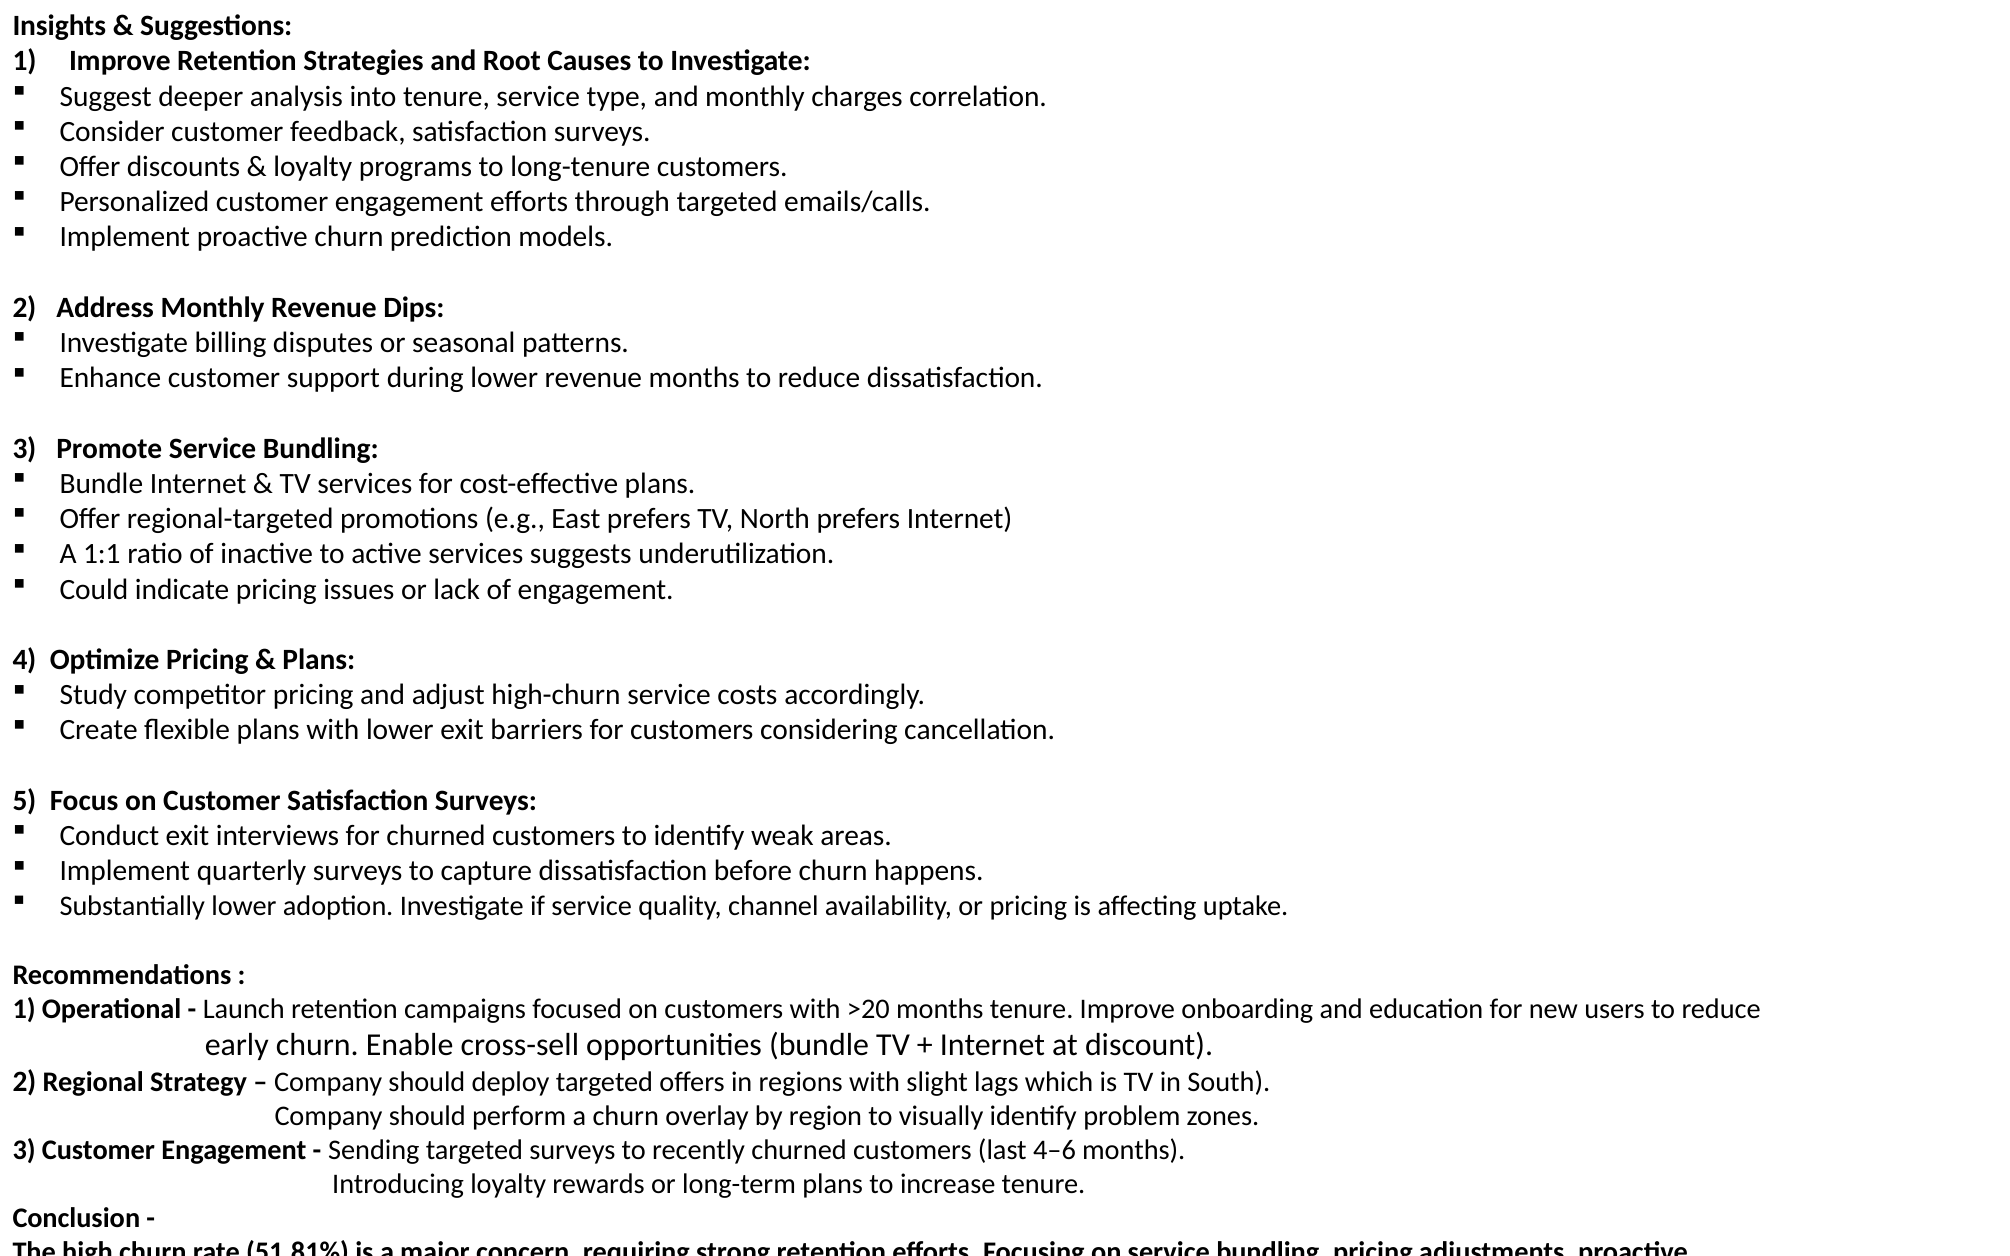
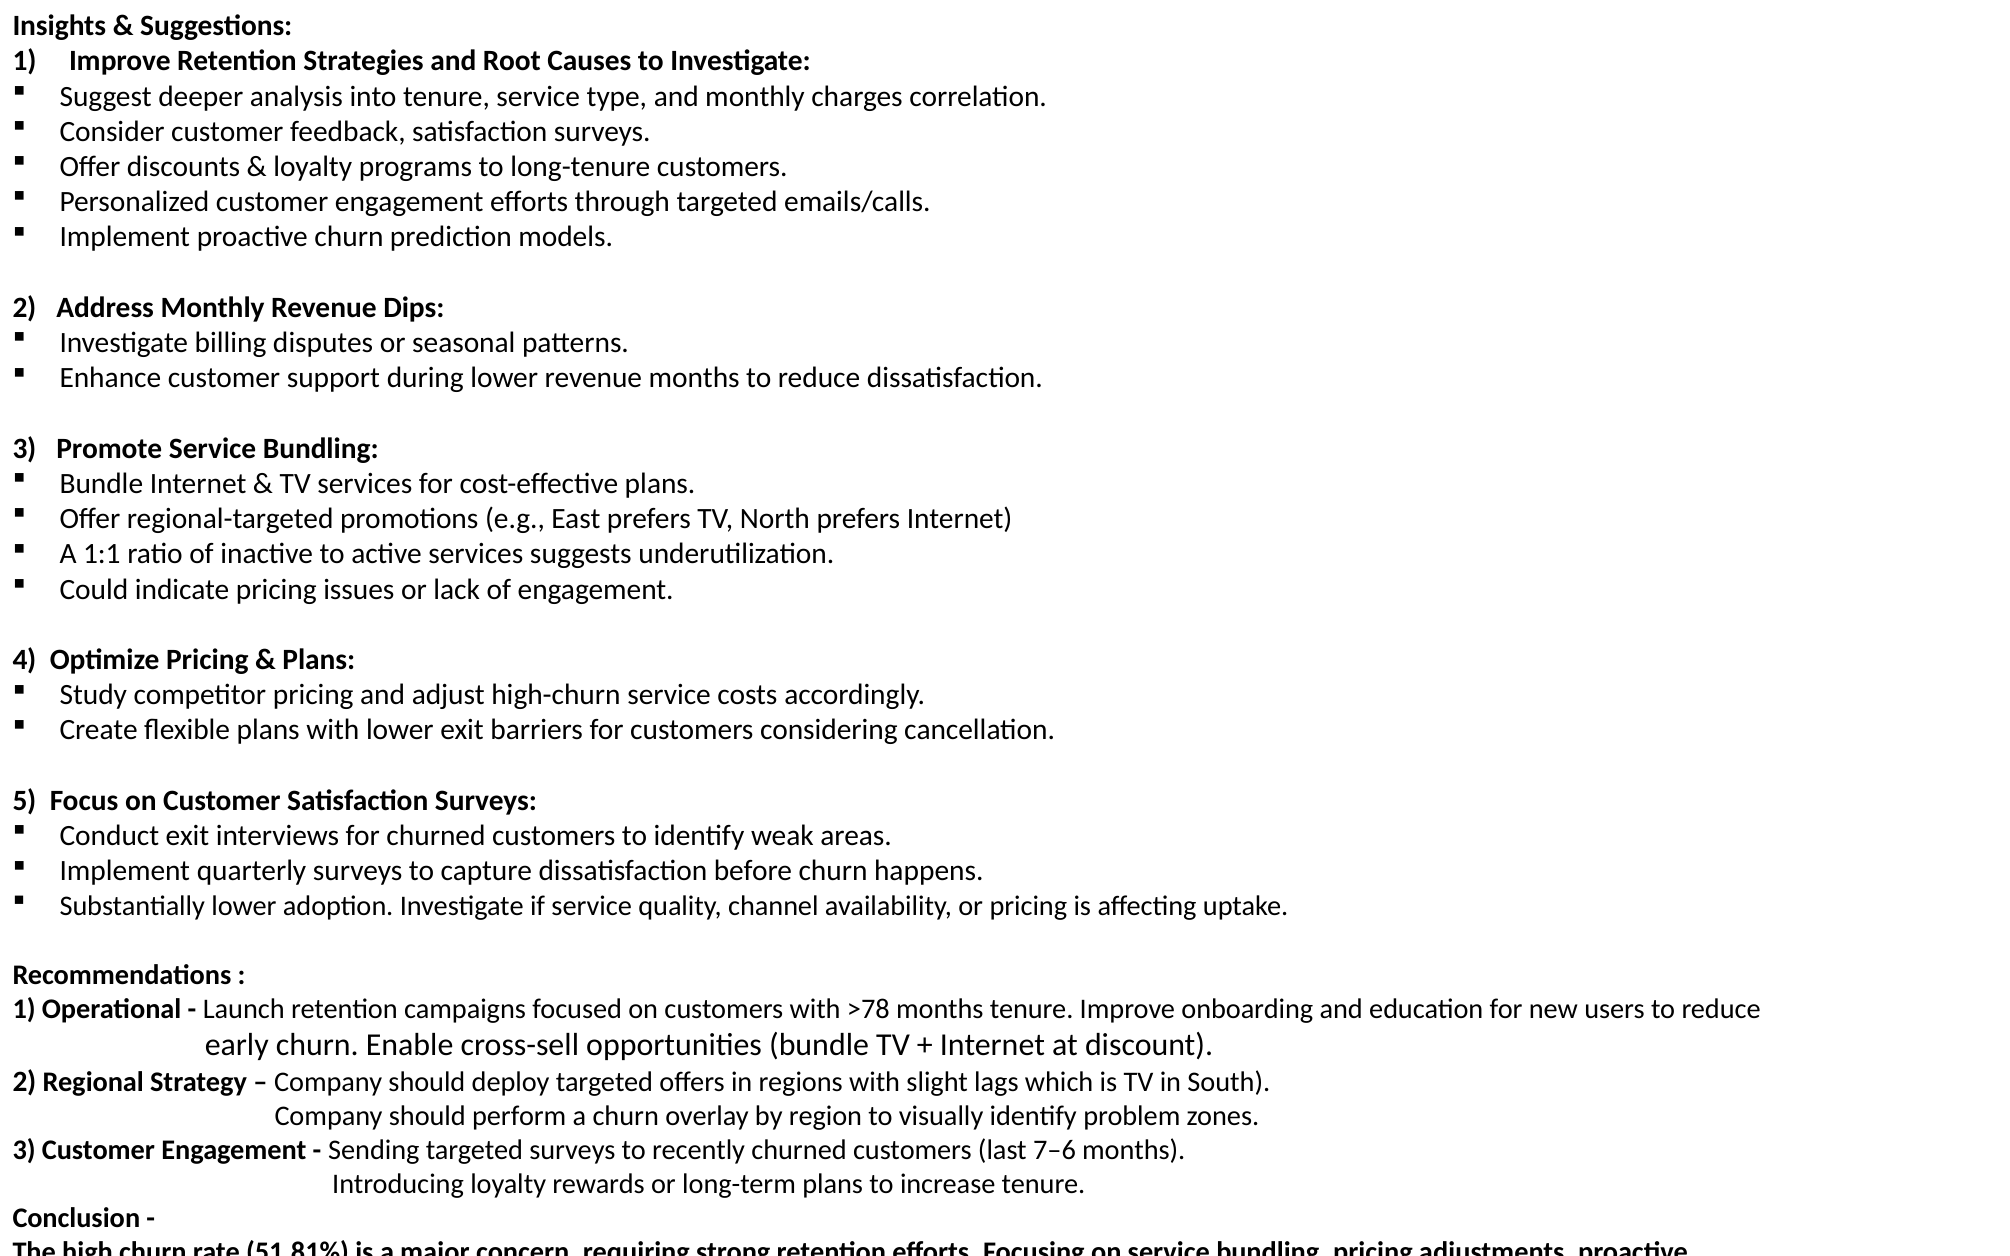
>20: >20 -> >78
4–6: 4–6 -> 7–6
